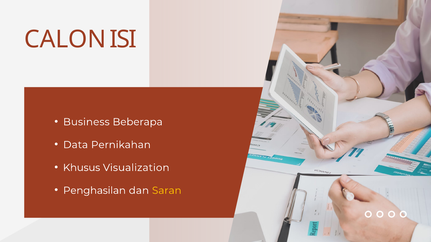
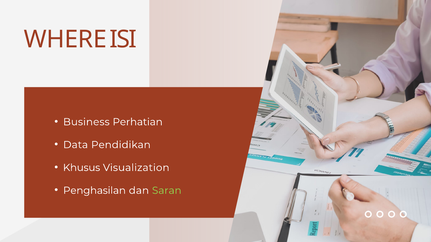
CALON: CALON -> WHERE
Beberapa: Beberapa -> Perhatian
Pernikahan: Pernikahan -> Pendidikan
Saran colour: yellow -> light green
